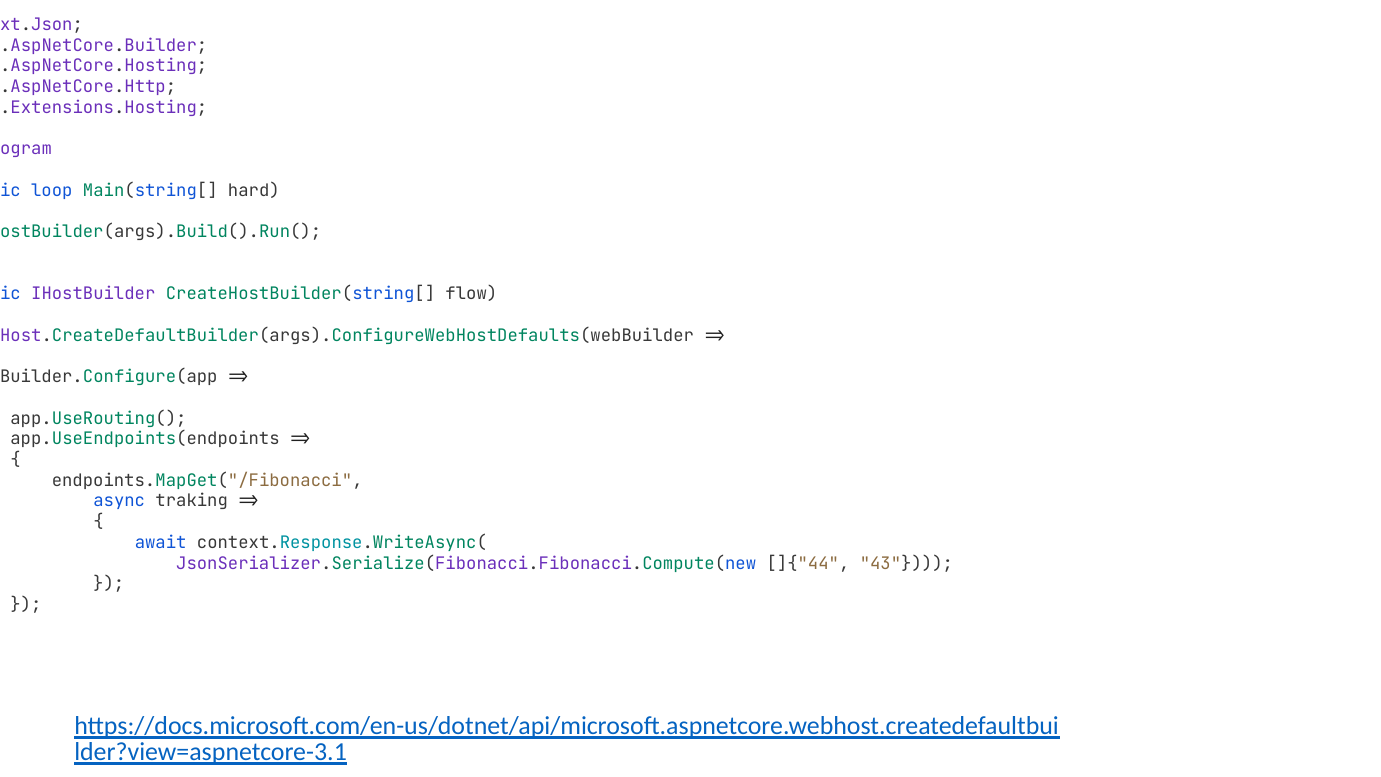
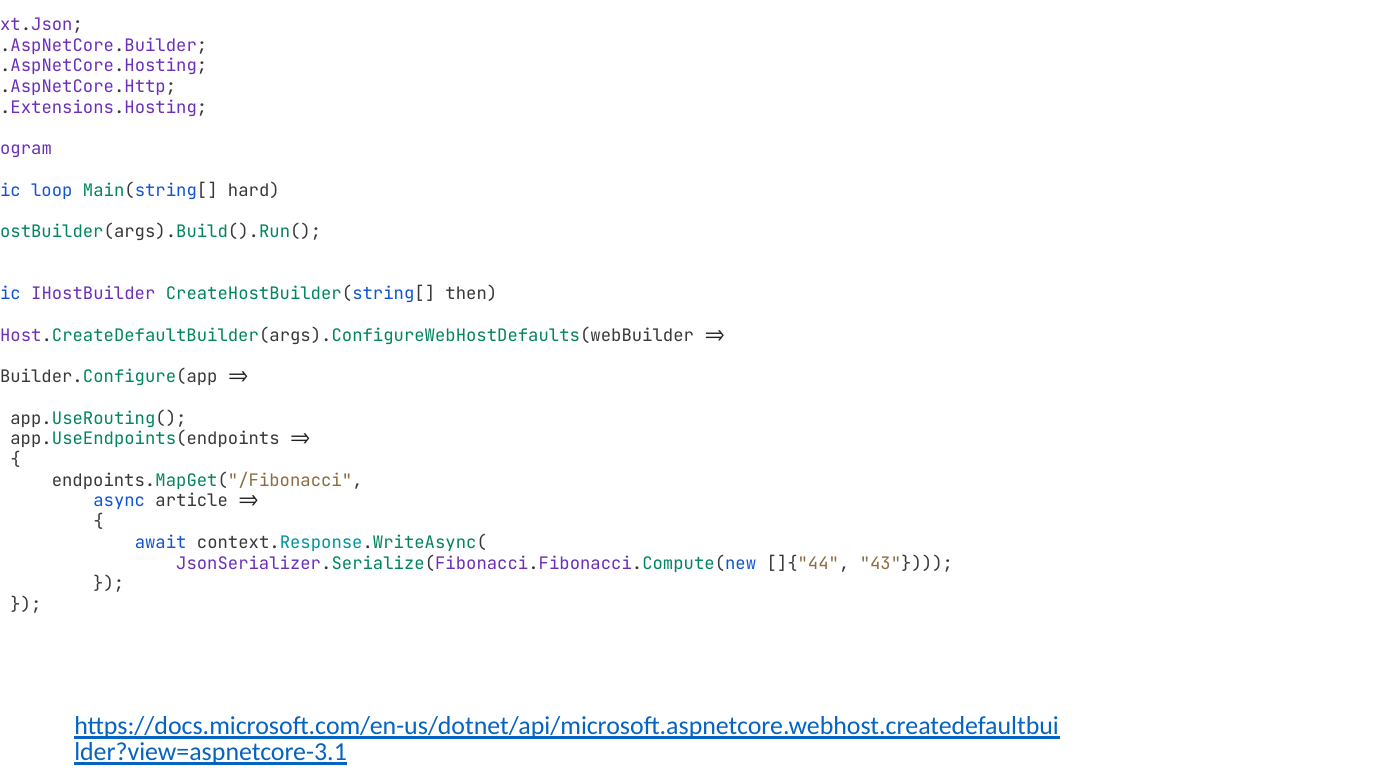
flow: flow -> then
traking: traking -> article
